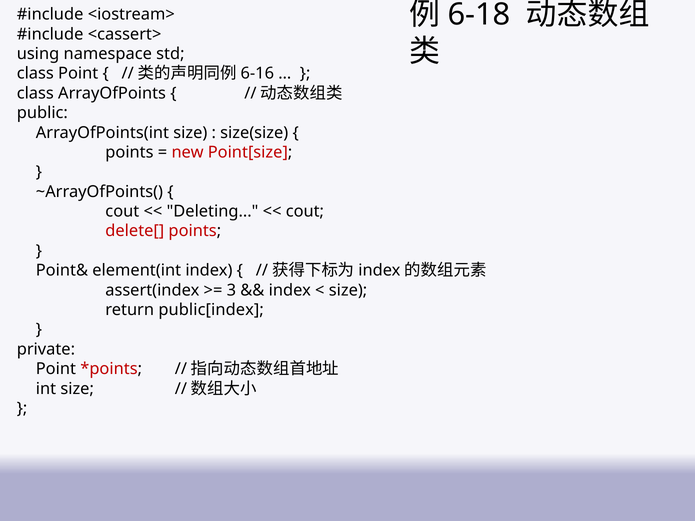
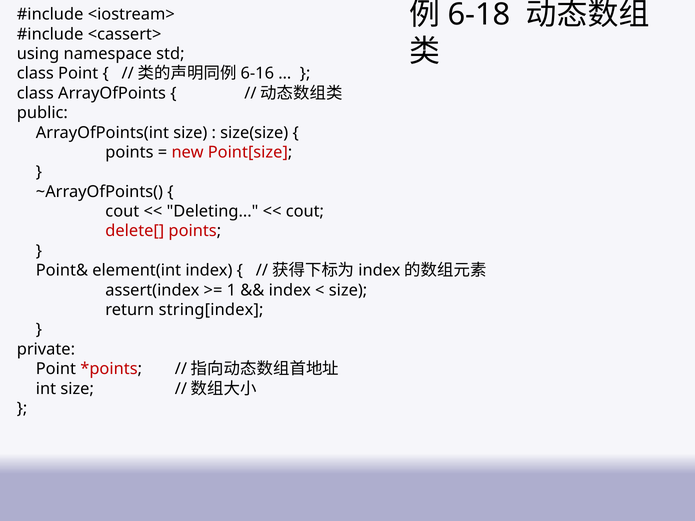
3: 3 -> 1
public[index: public[index -> string[index
